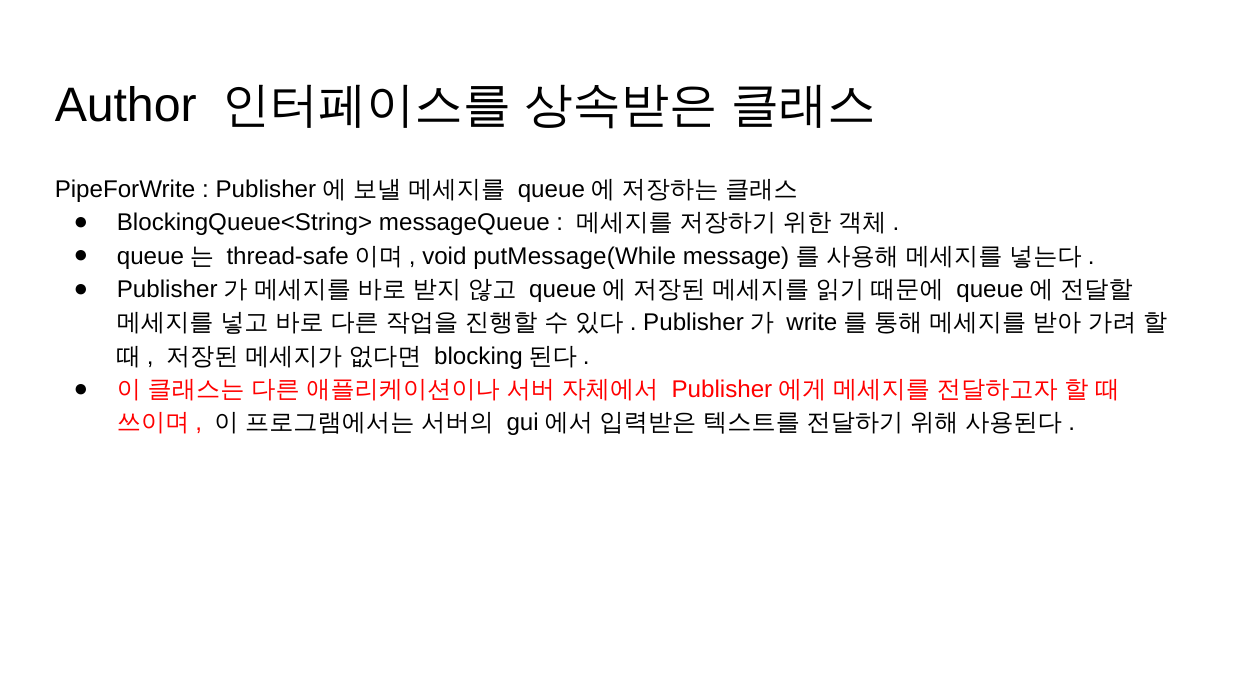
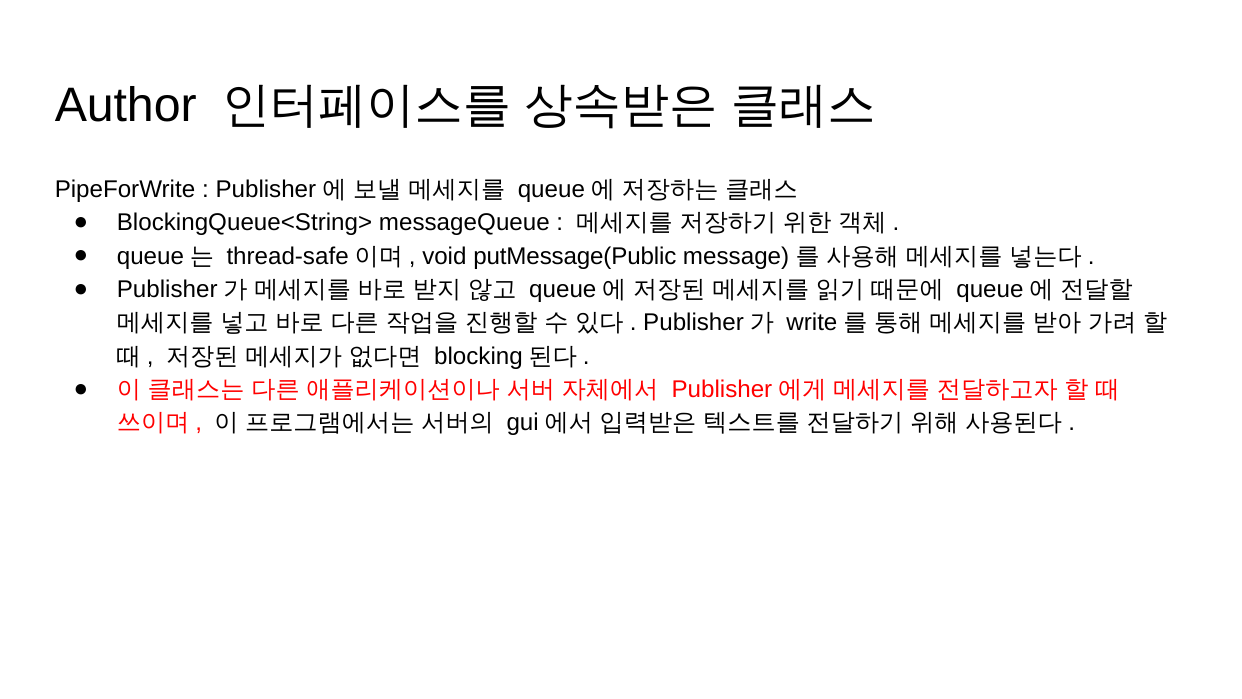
putMessage(While: putMessage(While -> putMessage(Public
